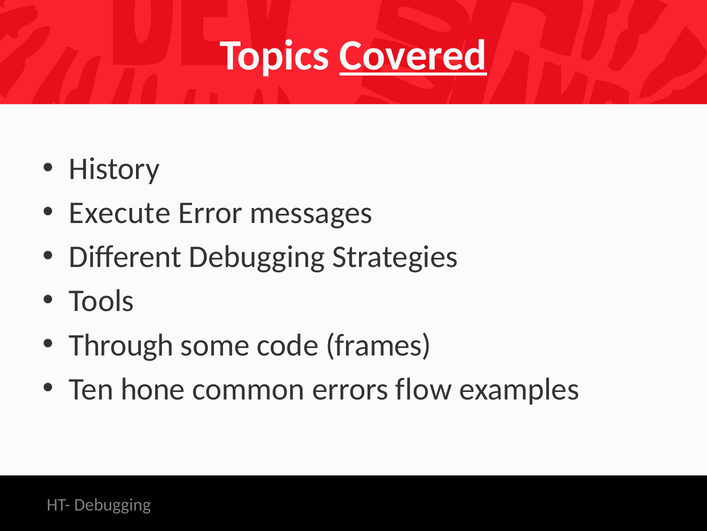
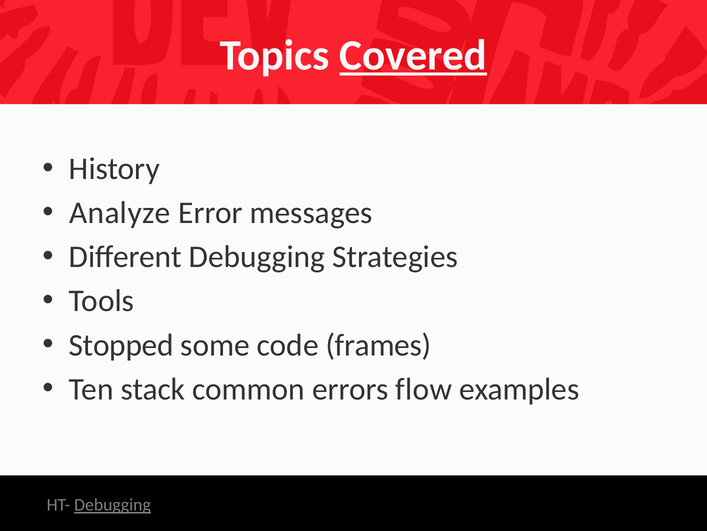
Execute: Execute -> Analyze
Through: Through -> Stopped
hone: hone -> stack
Debugging at (113, 504) underline: none -> present
